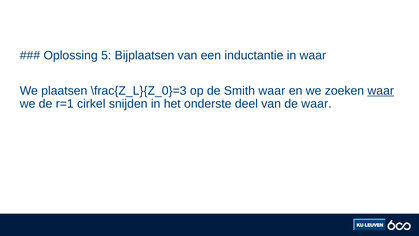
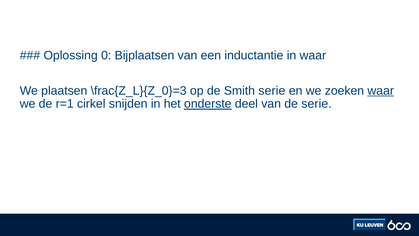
5: 5 -> 0
Smith waar: waar -> serie
onderste underline: none -> present
de waar: waar -> serie
